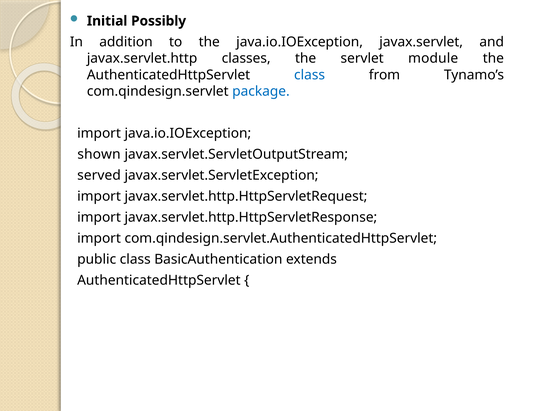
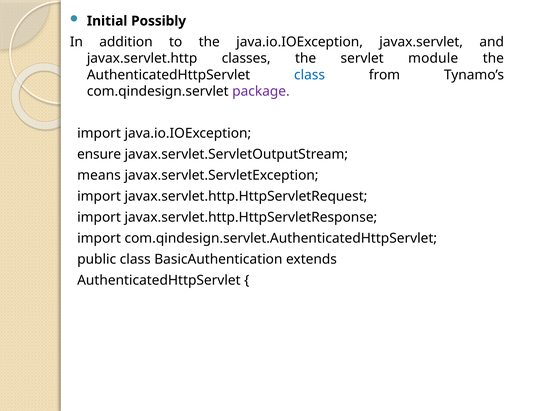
package colour: blue -> purple
shown: shown -> ensure
served: served -> means
